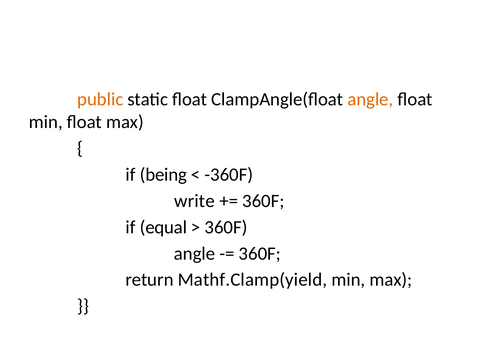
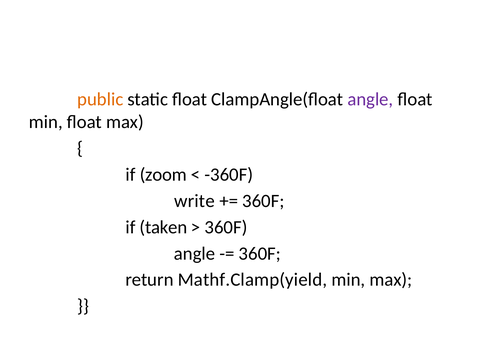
angle at (370, 100) colour: orange -> purple
being: being -> zoom
equal: equal -> taken
